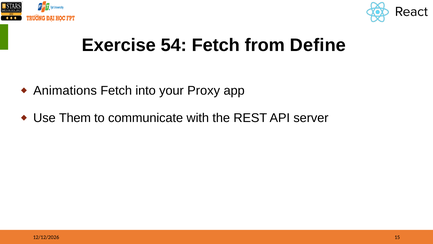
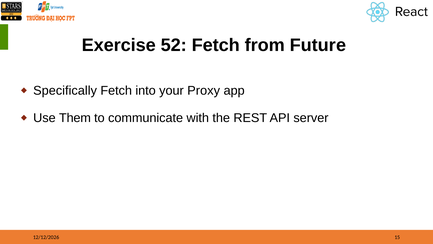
54: 54 -> 52
Define: Define -> Future
Animations: Animations -> Specifically
